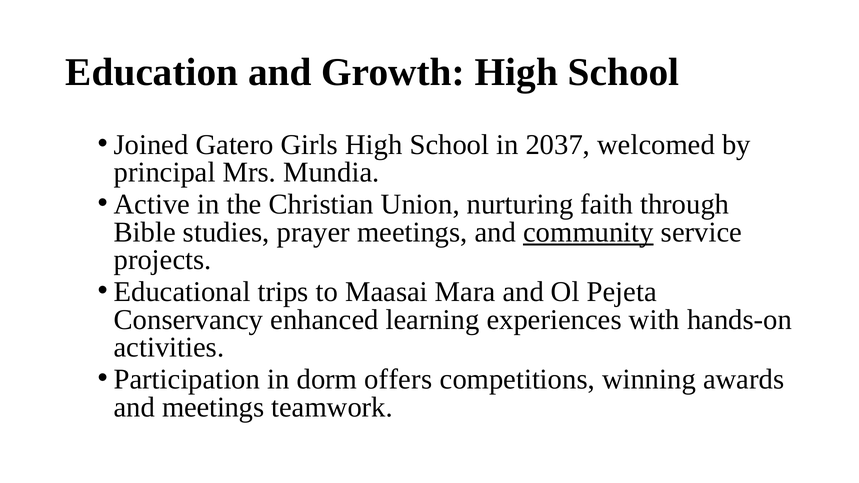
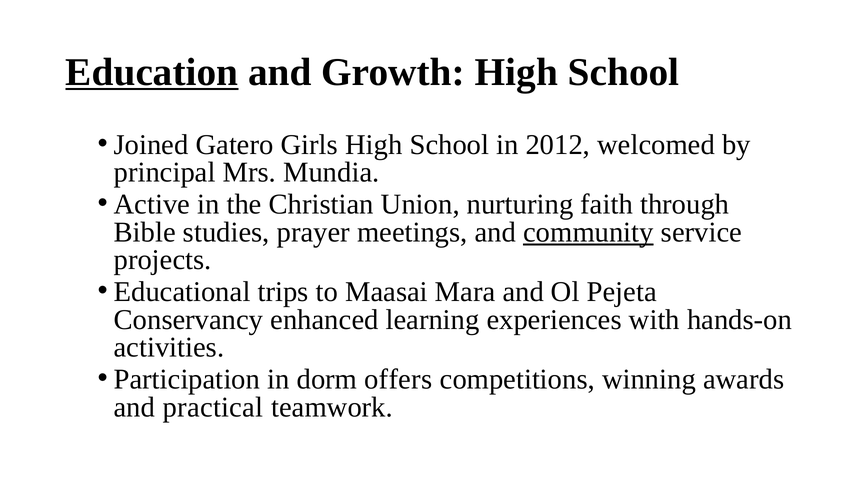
Education underline: none -> present
2037: 2037 -> 2012
and meetings: meetings -> practical
